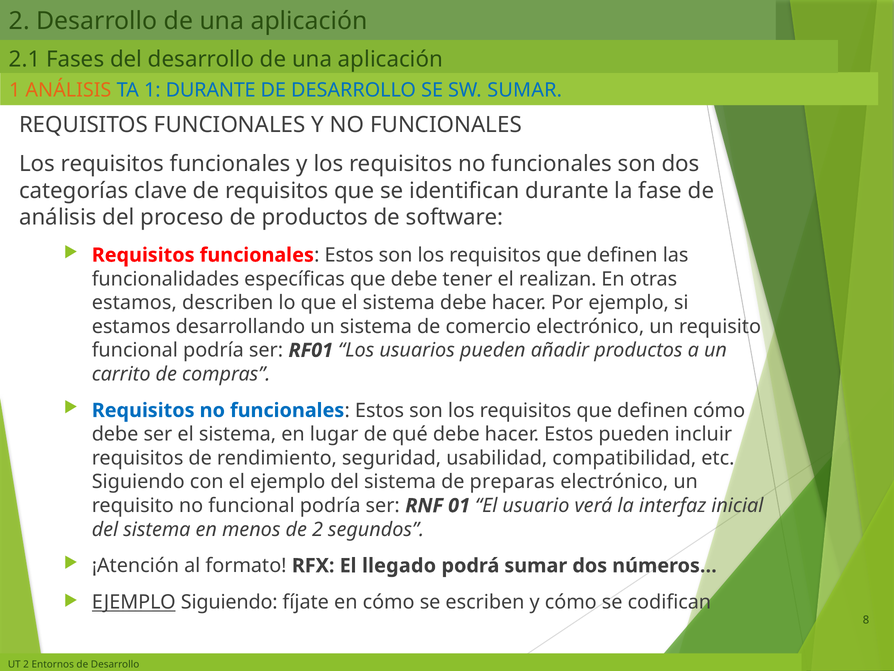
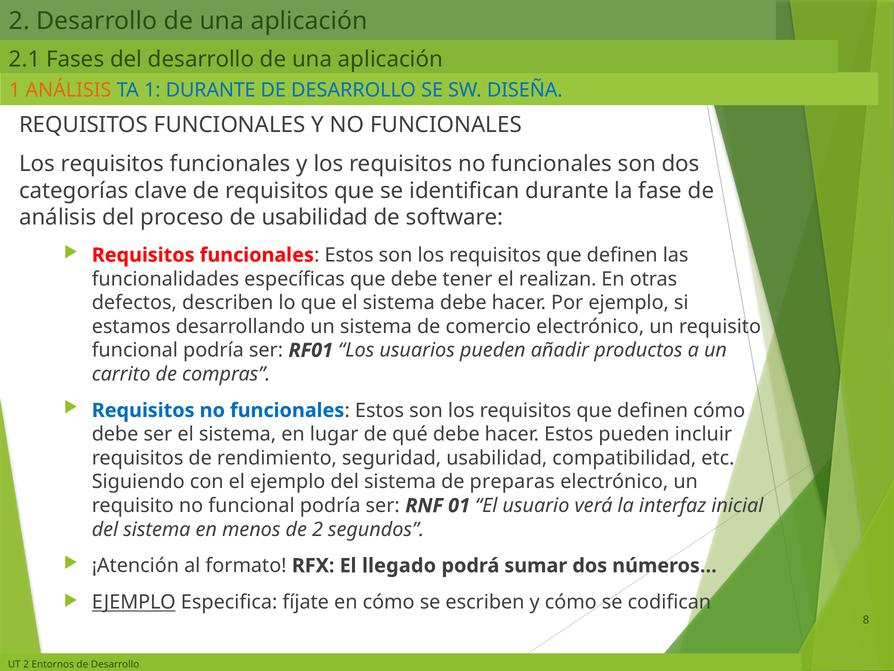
SW SUMAR: SUMAR -> DISEÑA
de productos: productos -> usabilidad
estamos at (134, 303): estamos -> defectos
EJEMPLO Siguiendo: Siguiendo -> Especifica
